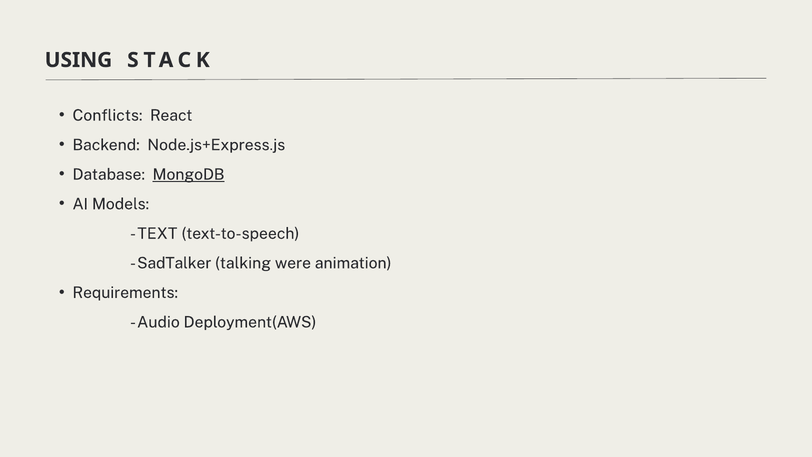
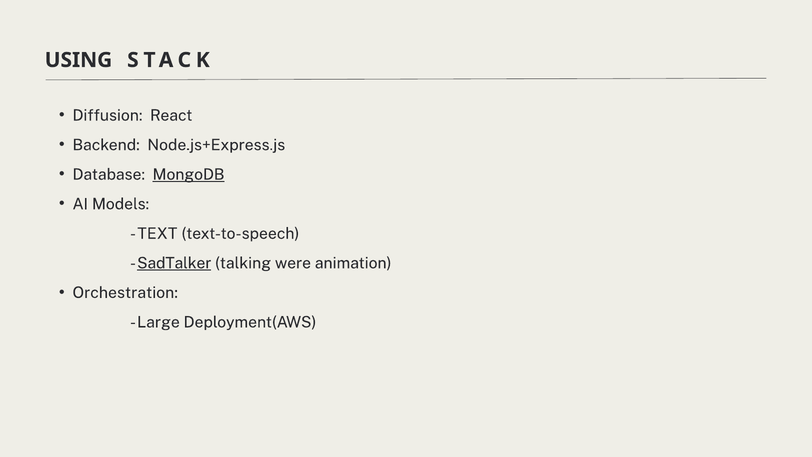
Conflicts: Conflicts -> Diffusion
SadTalker underline: none -> present
Requirements: Requirements -> Orchestration
Audio: Audio -> Large
